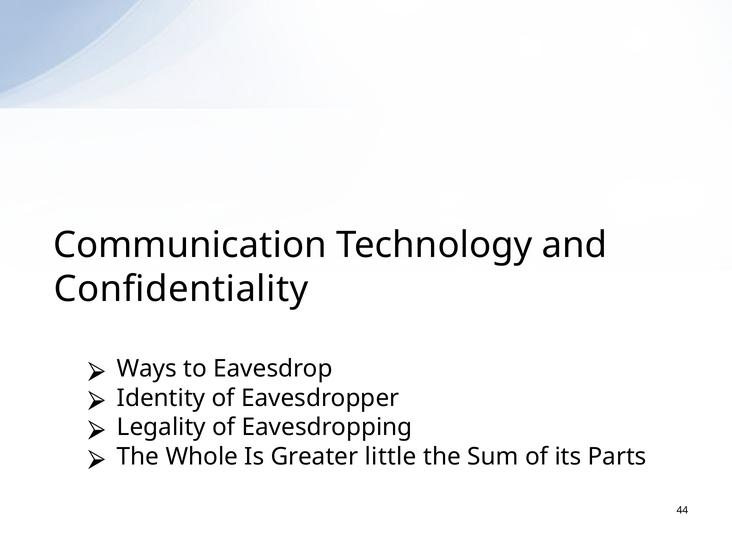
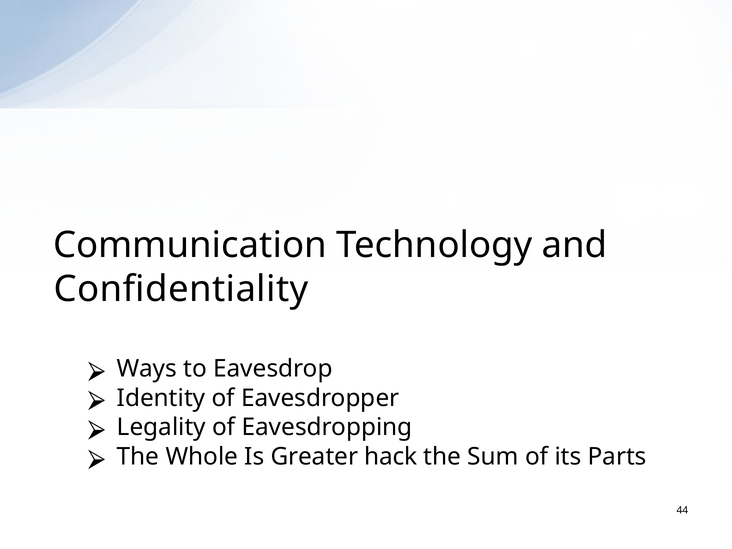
little: little -> hack
